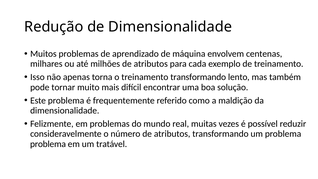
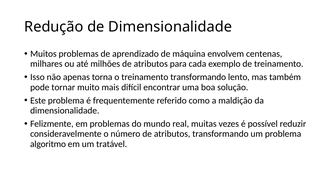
problema at (48, 144): problema -> algoritmo
